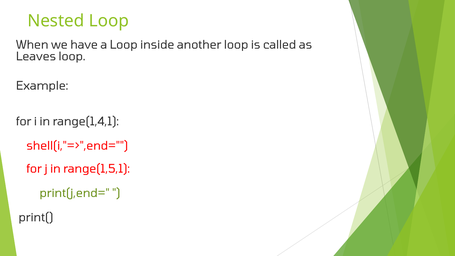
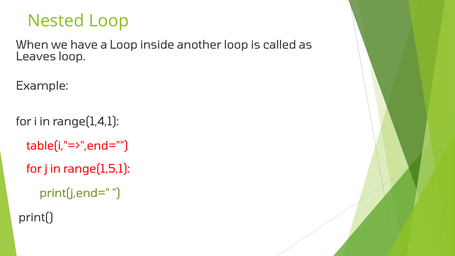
shell(i,"=>",end=: shell(i,"=>",end= -> table(i,"=>",end=
